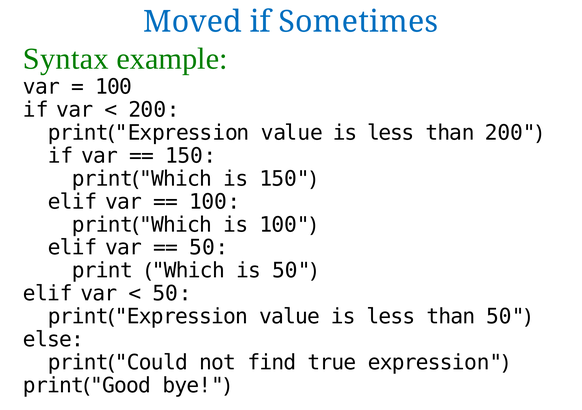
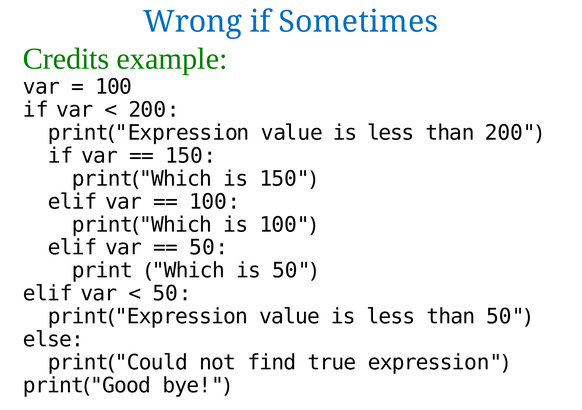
Moved: Moved -> Wrong
Syntax: Syntax -> Credits
